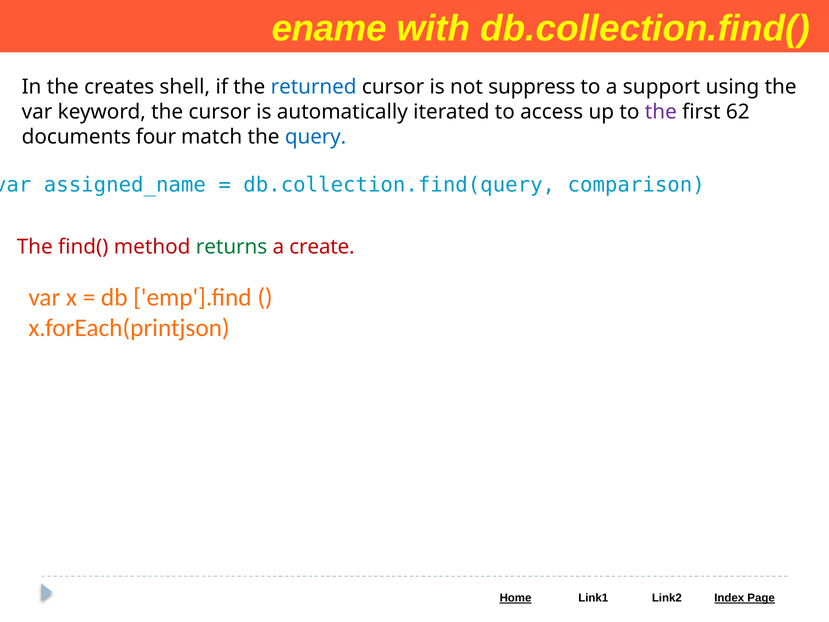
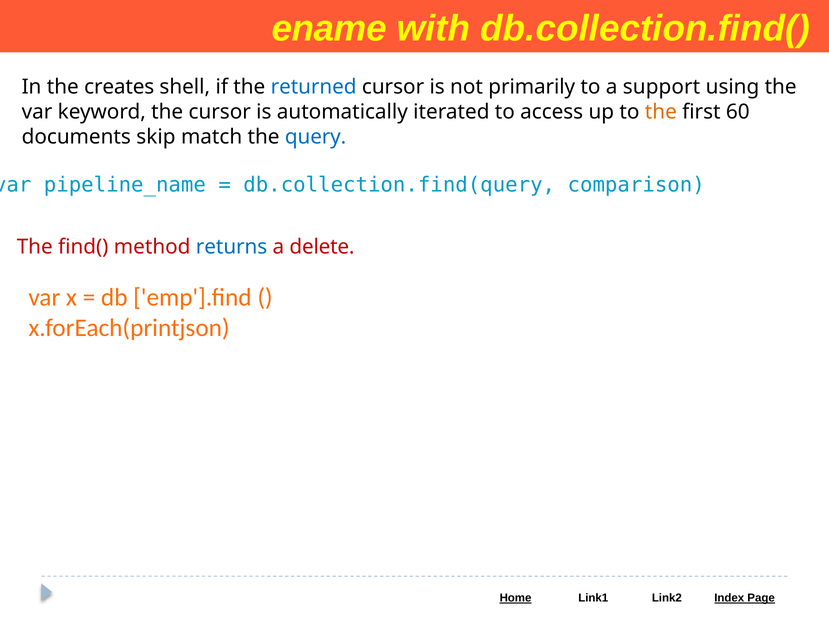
suppress: suppress -> primarily
the at (661, 112) colour: purple -> orange
62: 62 -> 60
four: four -> skip
assigned_name: assigned_name -> pipeline_name
returns colour: green -> blue
create: create -> delete
